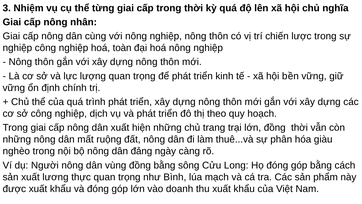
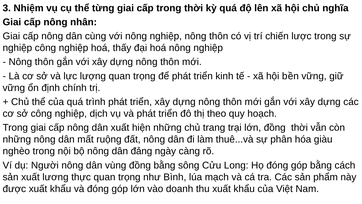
toàn: toàn -> thấy
